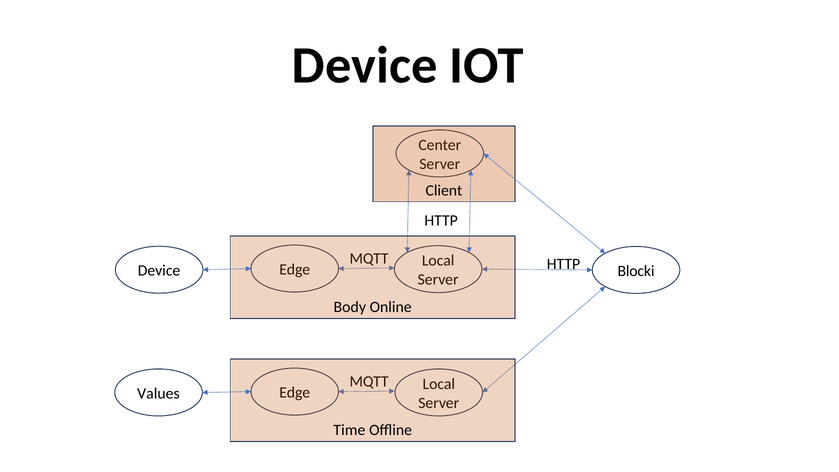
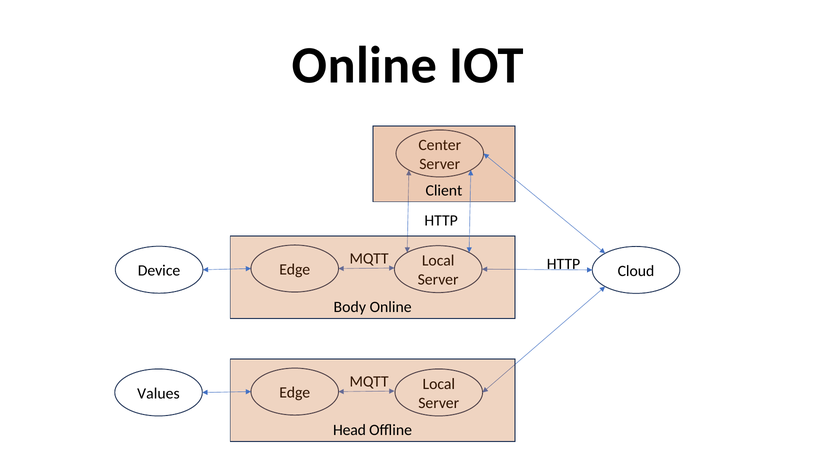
Device at (365, 65): Device -> Online
Blocki: Blocki -> Cloud
Time: Time -> Head
